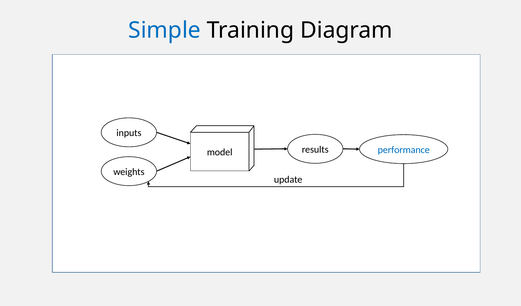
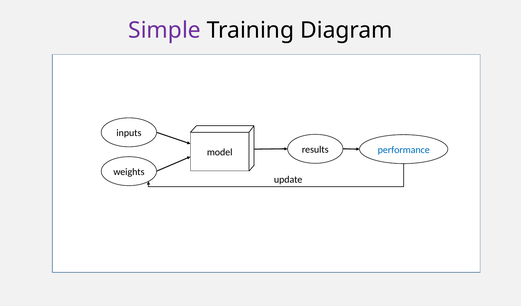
Simple colour: blue -> purple
